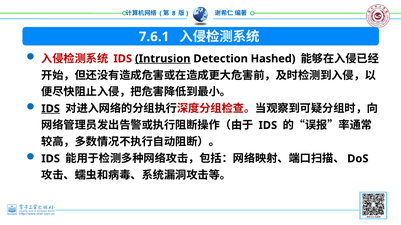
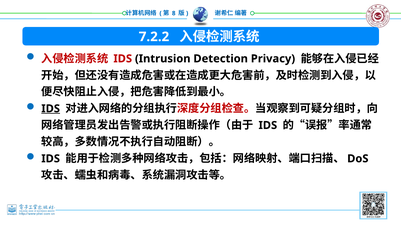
7.6.1: 7.6.1 -> 7.2.2
Intrusion underline: present -> none
Hashed: Hashed -> Privacy
